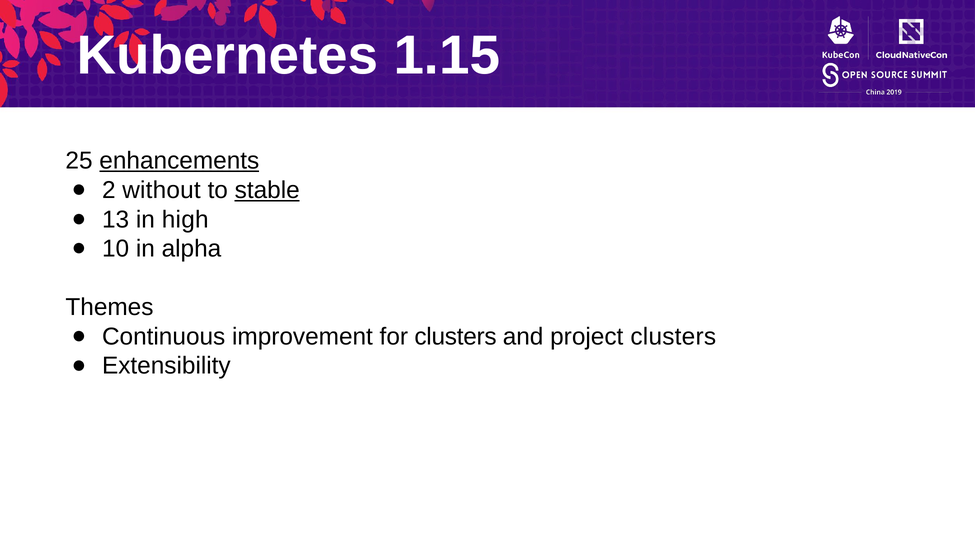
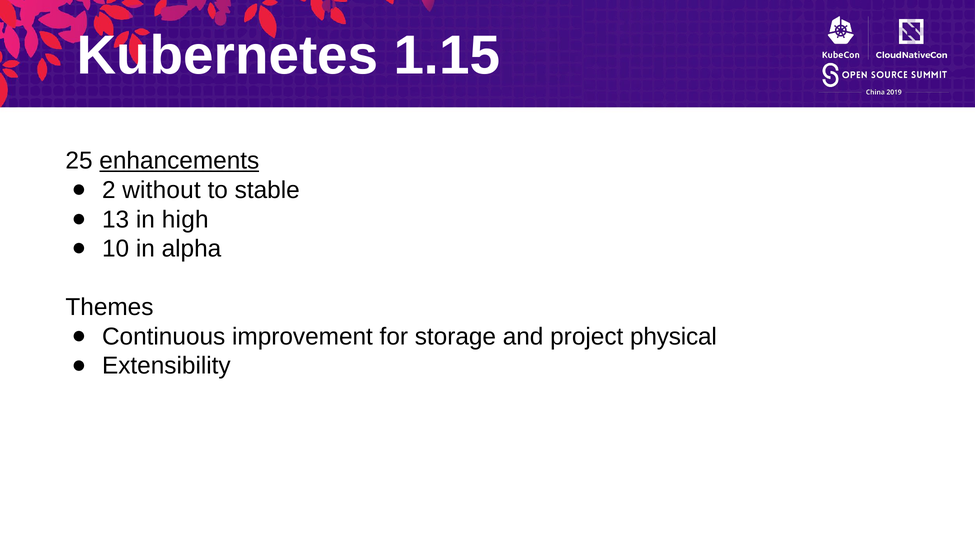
stable underline: present -> none
for clusters: clusters -> storage
project clusters: clusters -> physical
